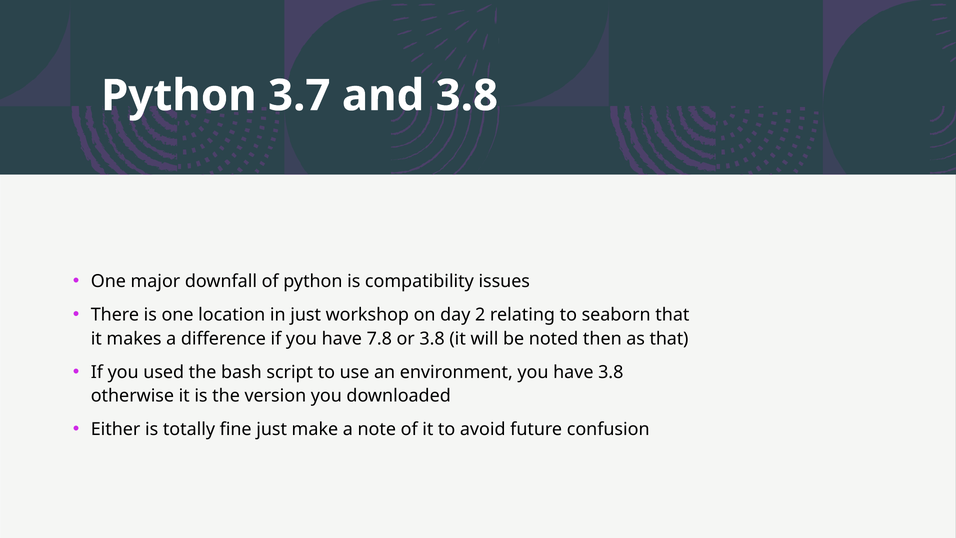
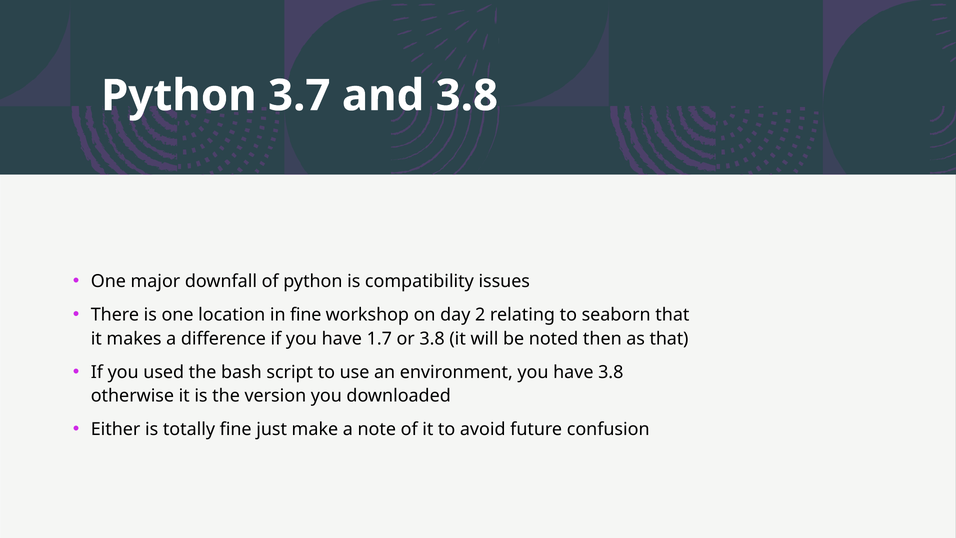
in just: just -> fine
7.8: 7.8 -> 1.7
